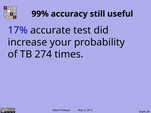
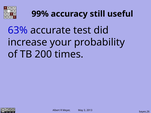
17%: 17% -> 63%
274: 274 -> 200
